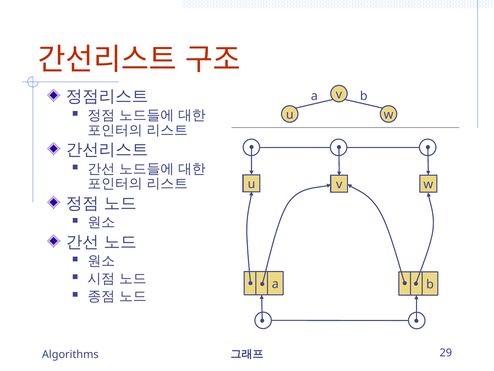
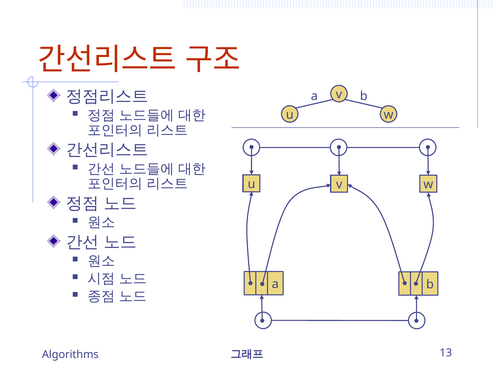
29: 29 -> 13
